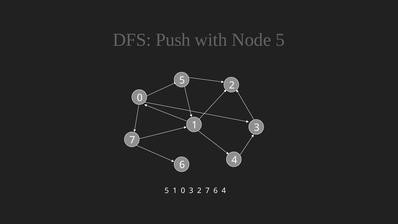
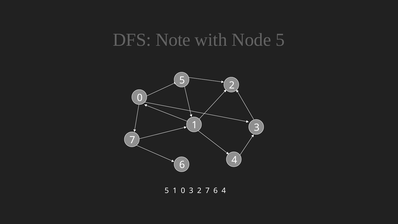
Push: Push -> Note
